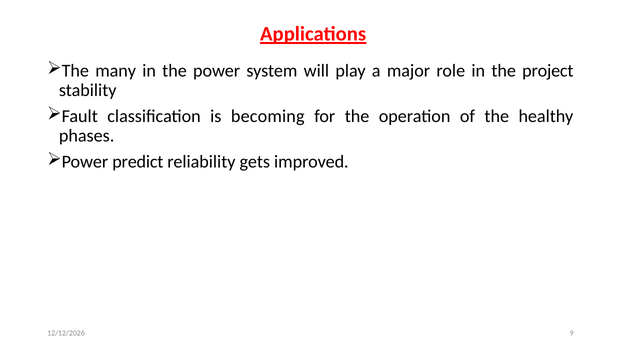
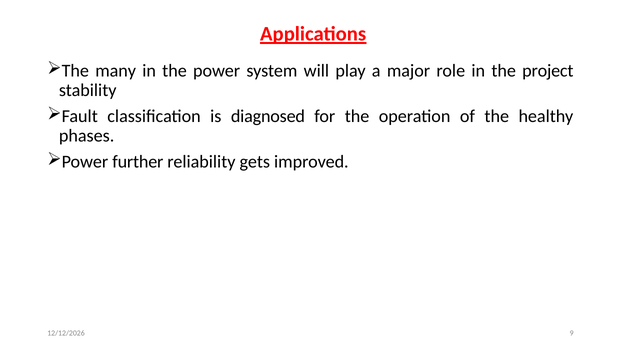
becoming: becoming -> diagnosed
predict: predict -> further
